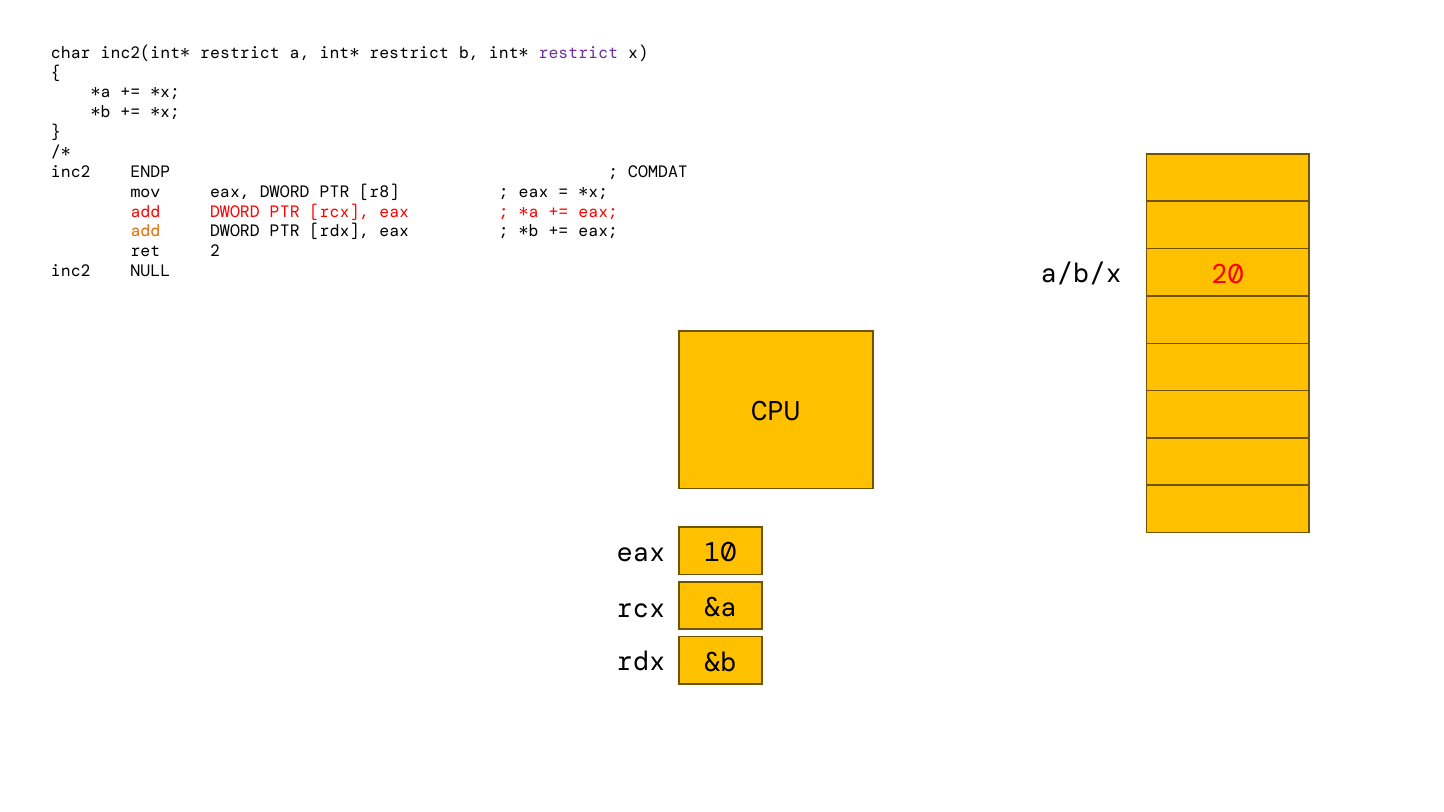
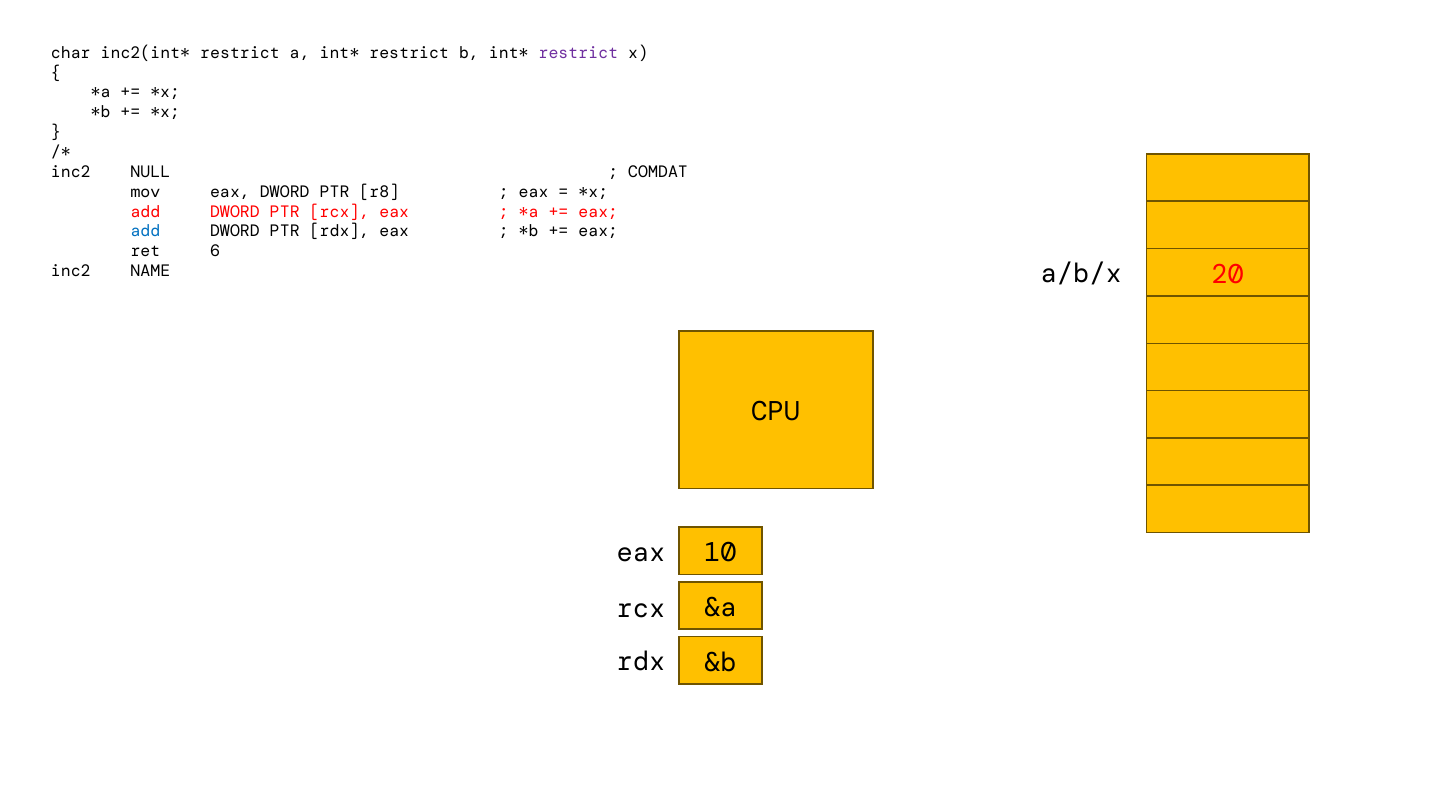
ENDP: ENDP -> NULL
add at (145, 232) colour: orange -> blue
2: 2 -> 6
NULL: NULL -> NAME
